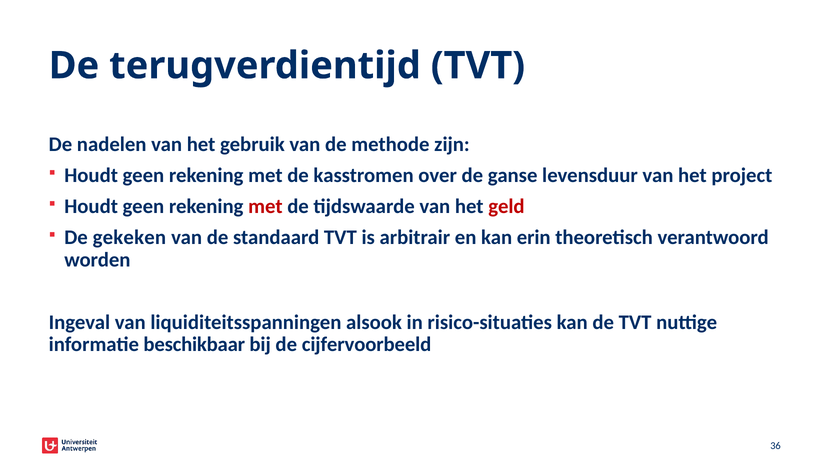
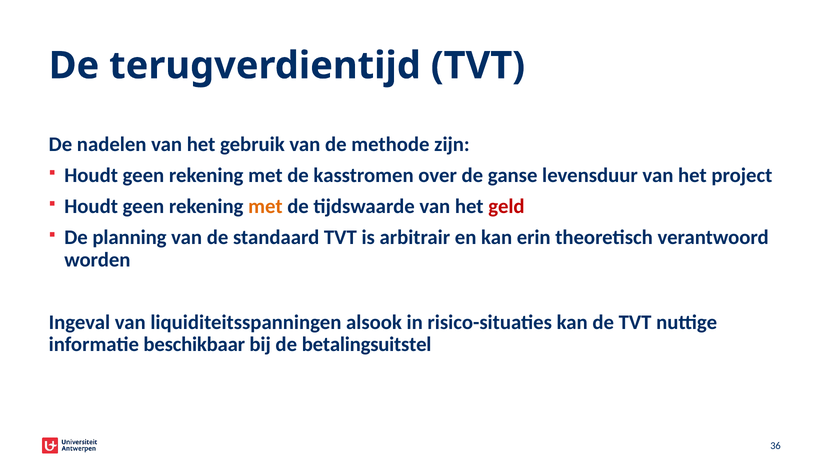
met at (265, 207) colour: red -> orange
gekeken: gekeken -> planning
cijfervoorbeeld: cijfervoorbeeld -> betalingsuitstel
